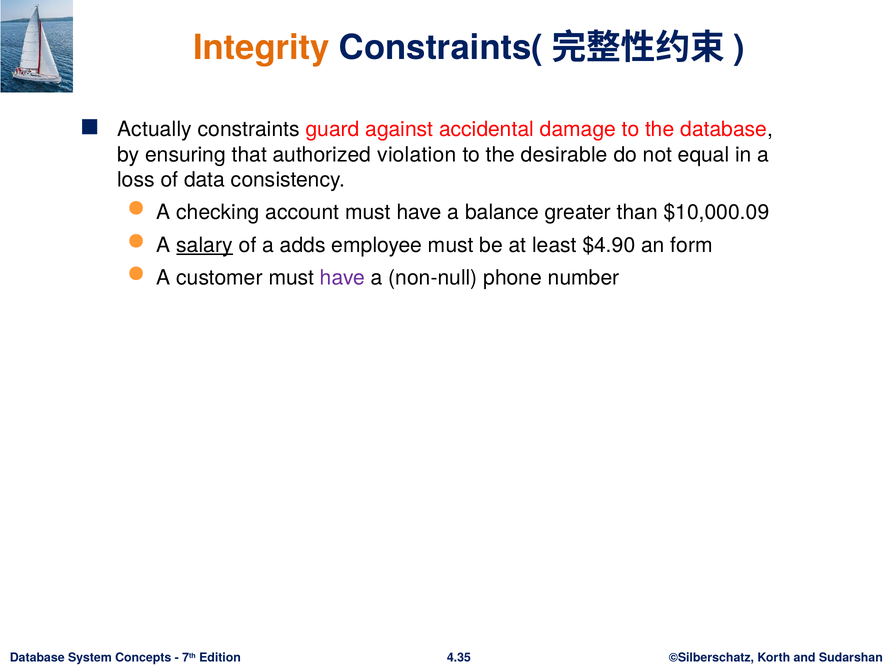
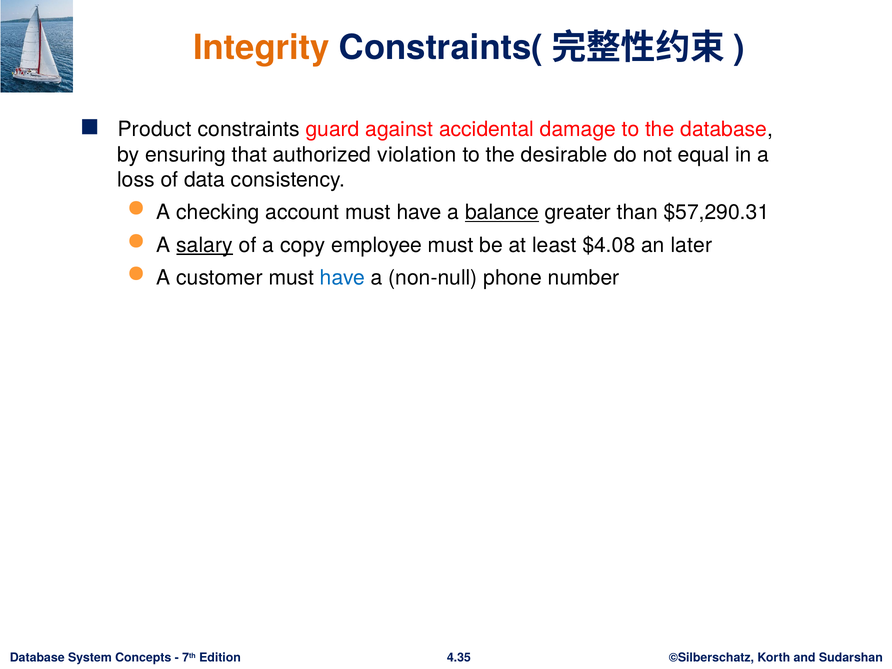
Actually: Actually -> Product
balance underline: none -> present
$10,000.09: $10,000.09 -> $57,290.31
adds: adds -> copy
$4.90: $4.90 -> $4.08
form: form -> later
have at (343, 278) colour: purple -> blue
